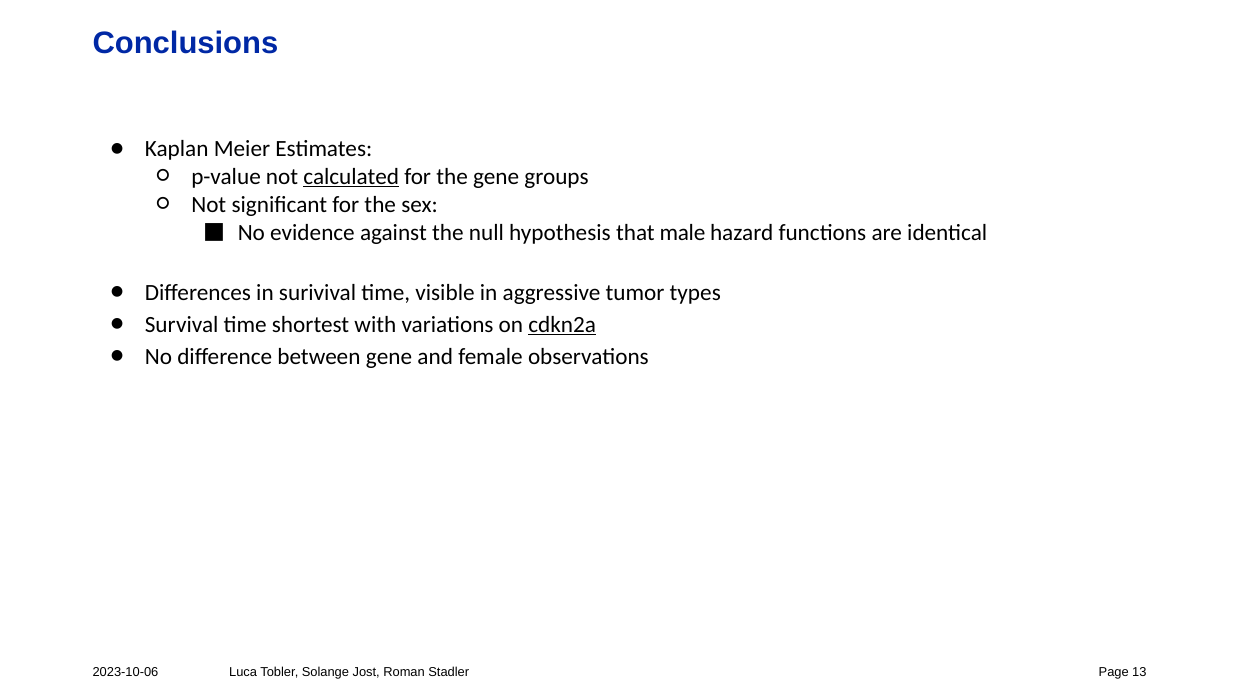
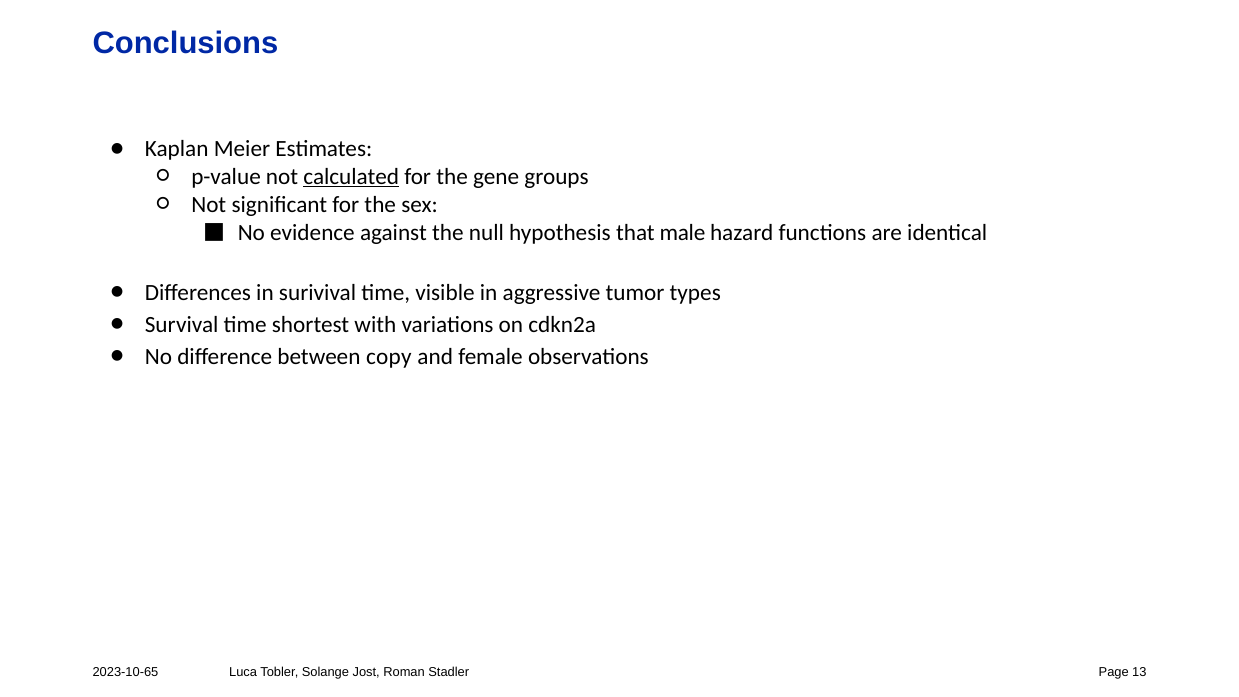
cdkn2a underline: present -> none
between gene: gene -> copy
2023-10-06: 2023-10-06 -> 2023-10-65
